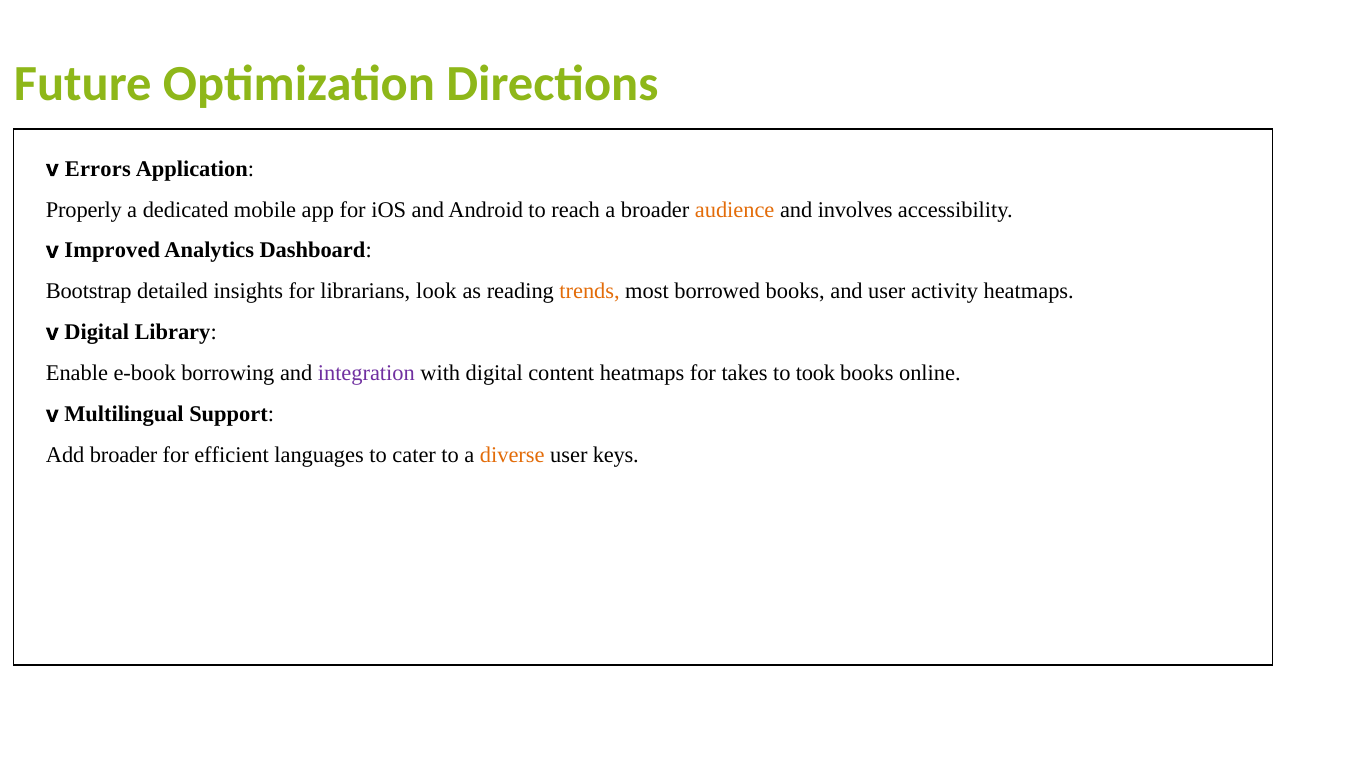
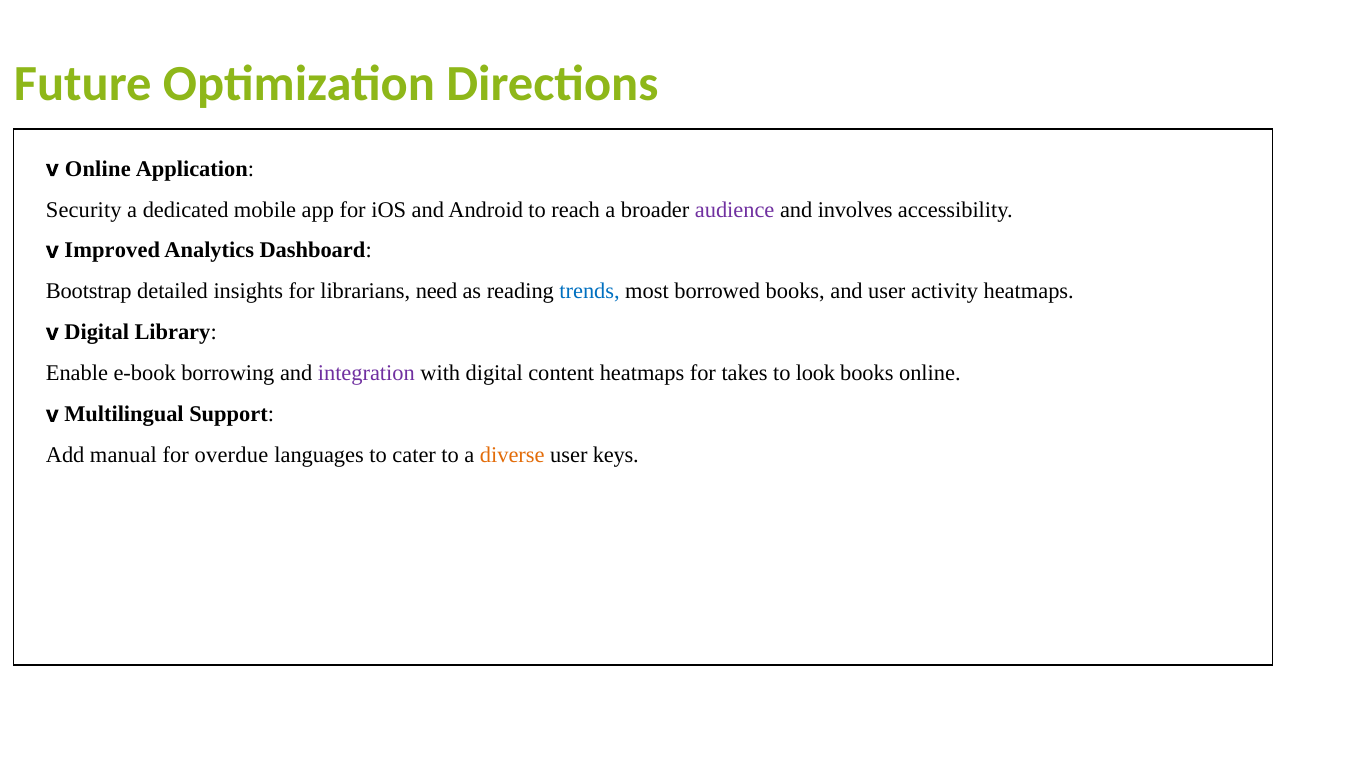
v Errors: Errors -> Online
Properly: Properly -> Security
audience colour: orange -> purple
look: look -> need
trends colour: orange -> blue
took: took -> look
Add broader: broader -> manual
efficient: efficient -> overdue
